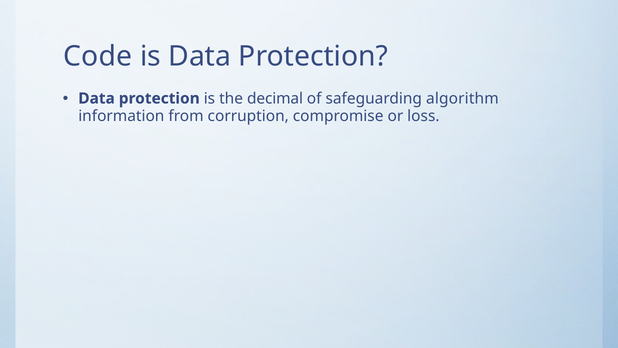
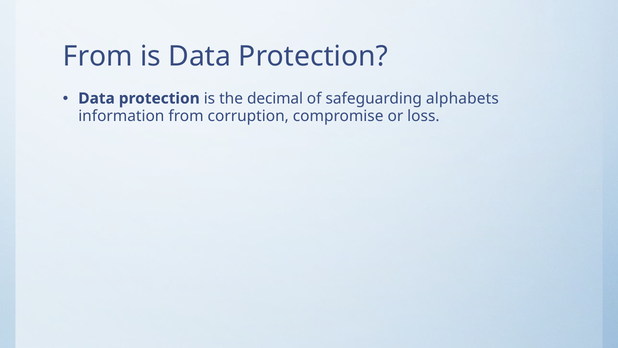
Code at (98, 56): Code -> From
algorithm: algorithm -> alphabets
